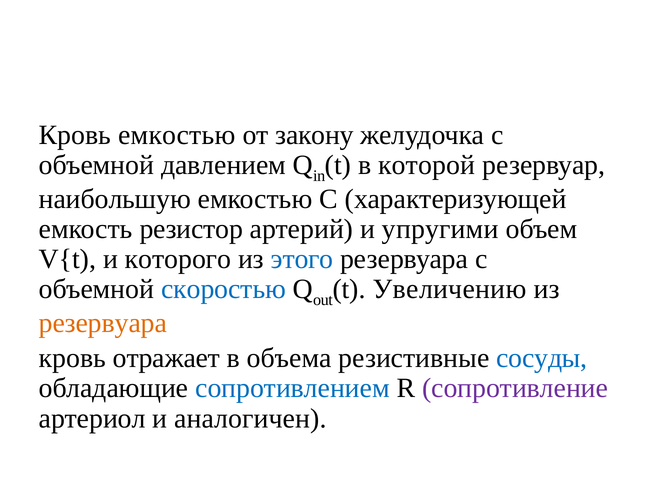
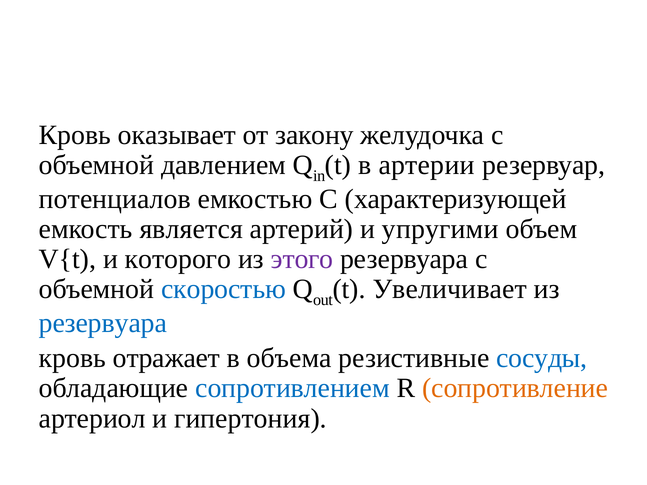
Кровь емкостью: емкостью -> оказывает
которой: которой -> артерии
наибольшую: наибольшую -> потенциалов
резистор: резистор -> является
этого colour: blue -> purple
Увеличению: Увеличению -> Увеличивает
резервуара at (103, 323) colour: orange -> blue
сопротивление colour: purple -> orange
аналогичен: аналогичен -> гипертония
